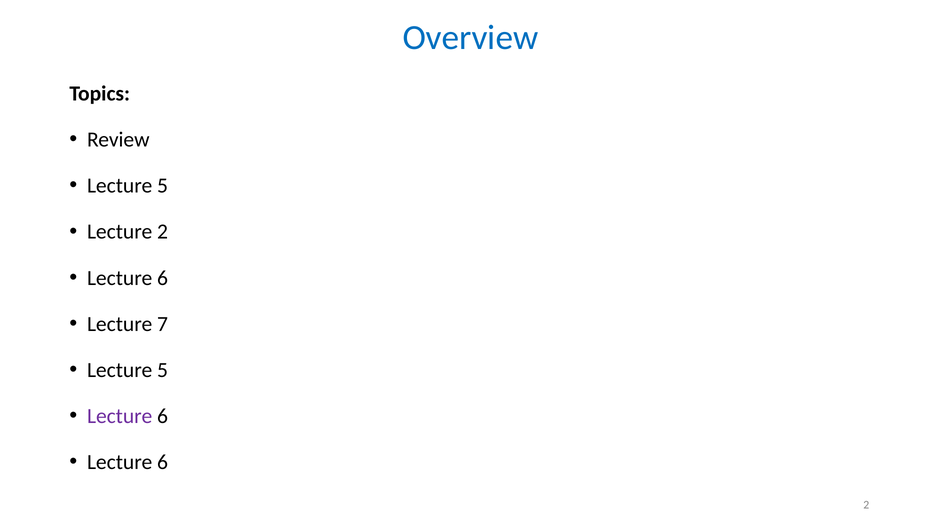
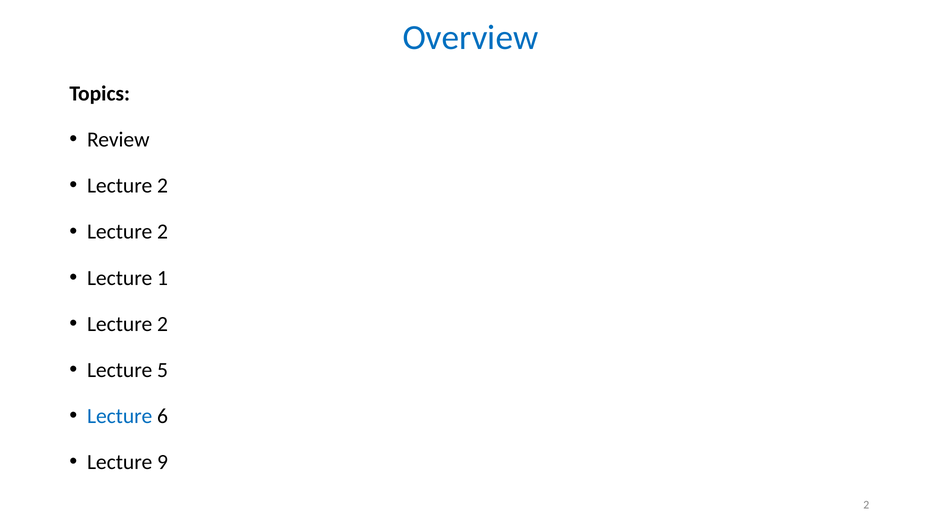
5 at (163, 186): 5 -> 2
6 at (163, 278): 6 -> 1
7 at (163, 324): 7 -> 2
Lecture at (120, 416) colour: purple -> blue
6 at (163, 462): 6 -> 9
